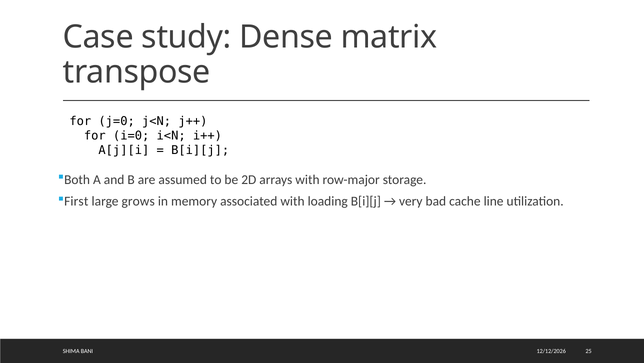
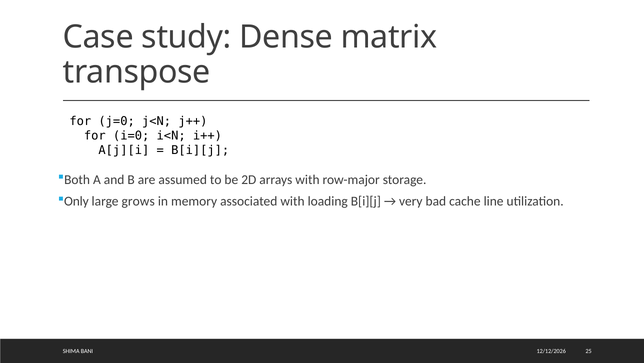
First: First -> Only
